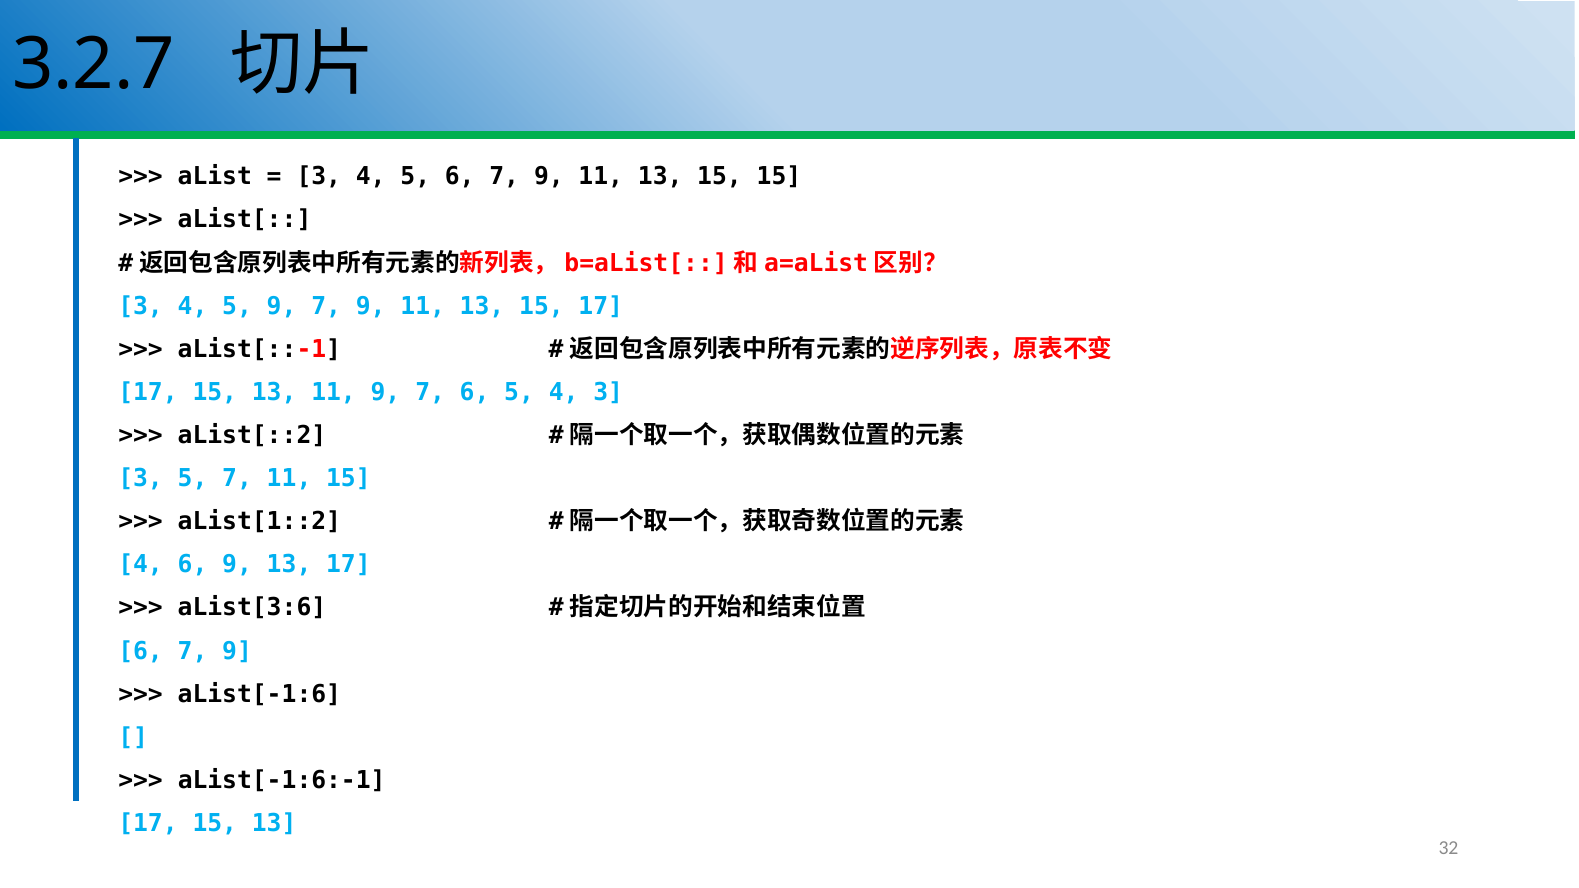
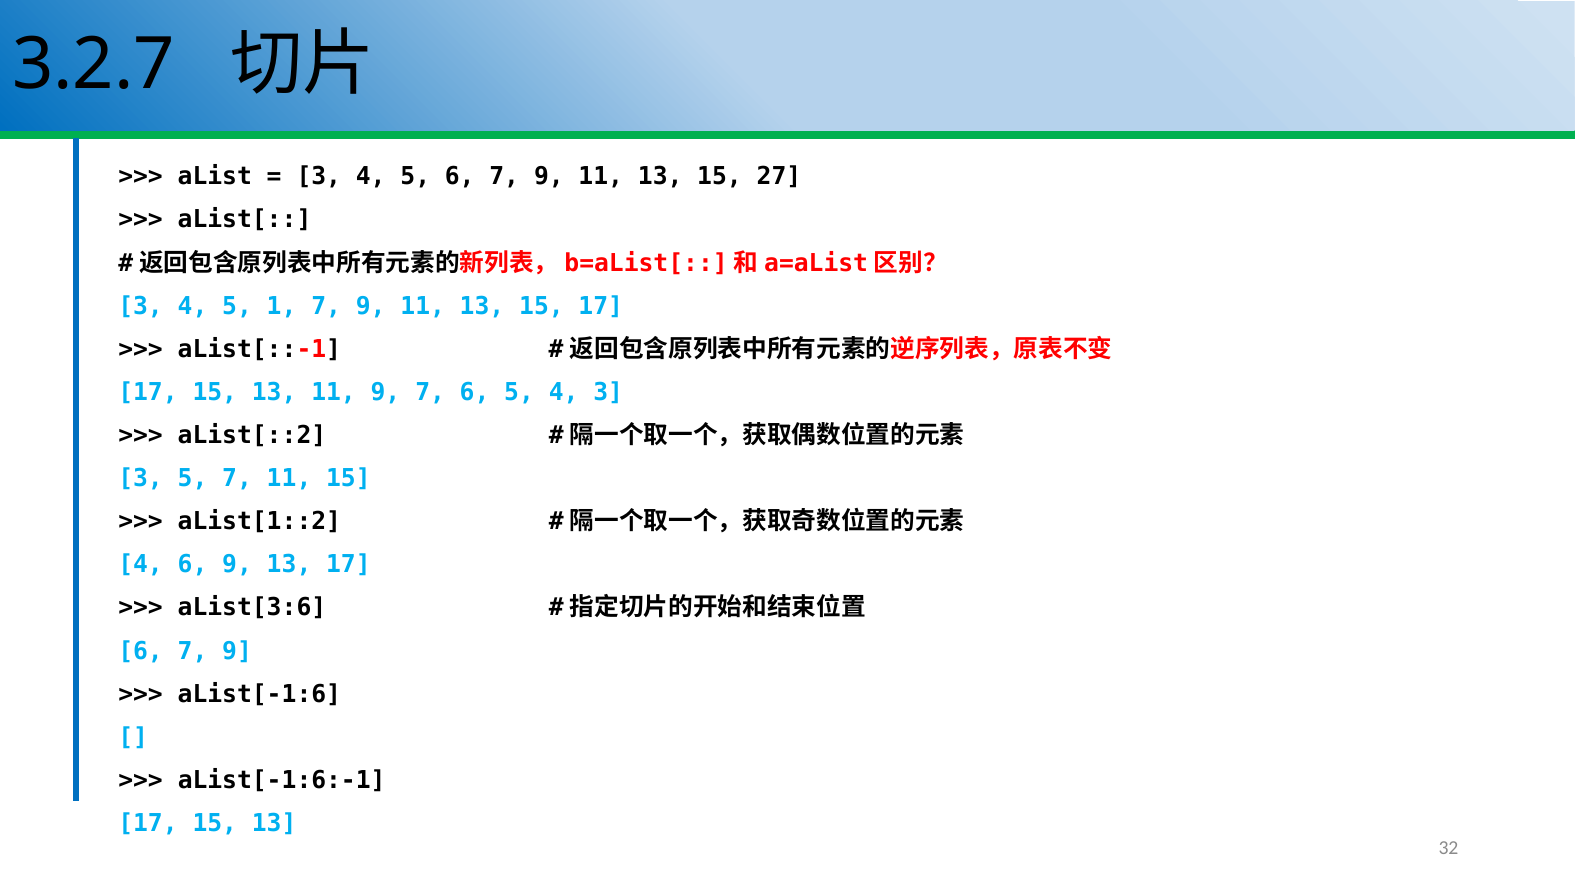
15 15: 15 -> 27
5 9: 9 -> 1
